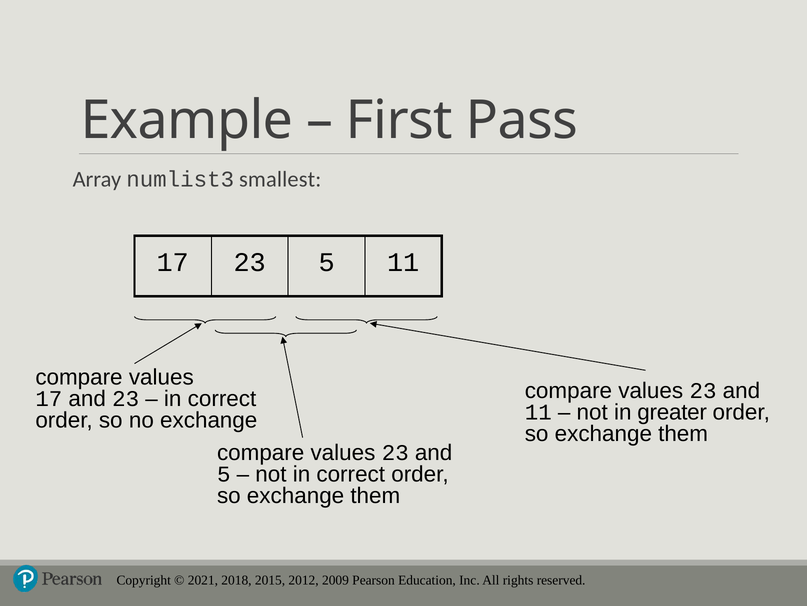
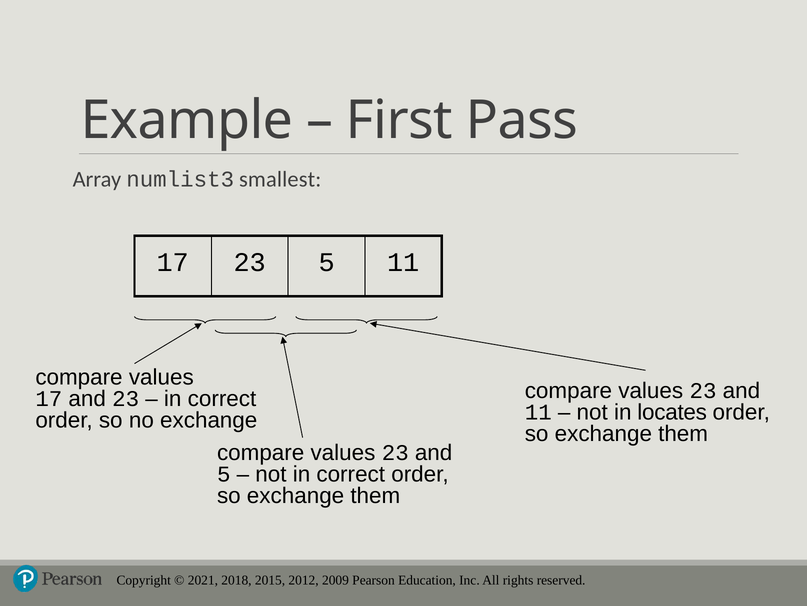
greater: greater -> locates
